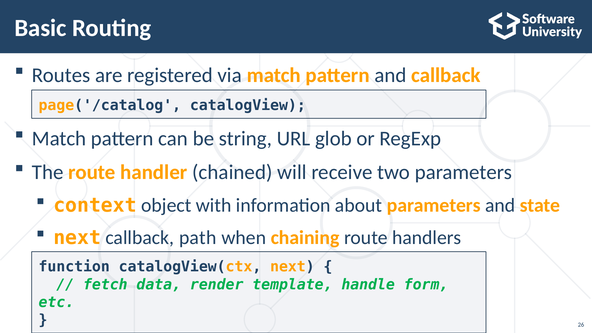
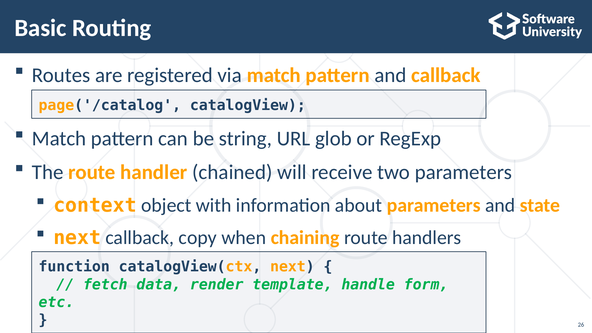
path: path -> copy
